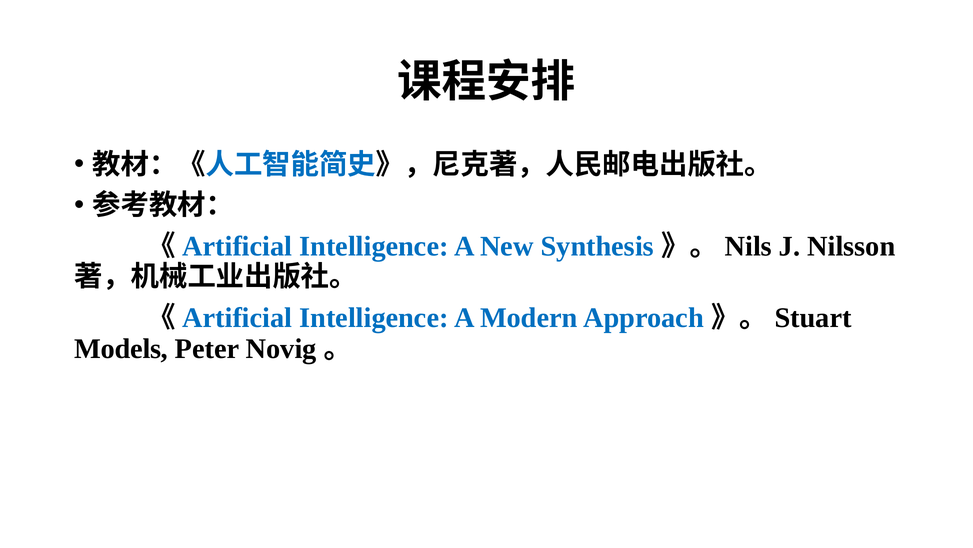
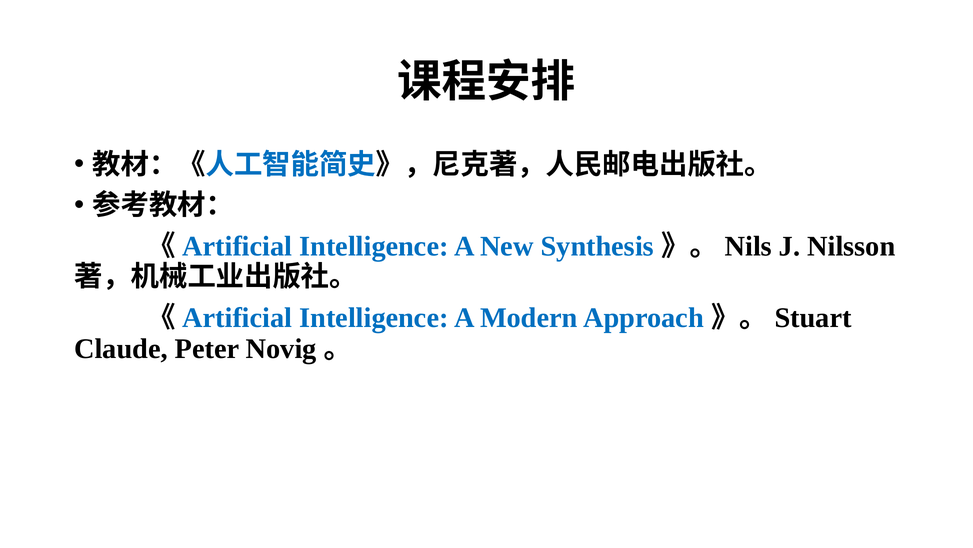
Models: Models -> Claude
